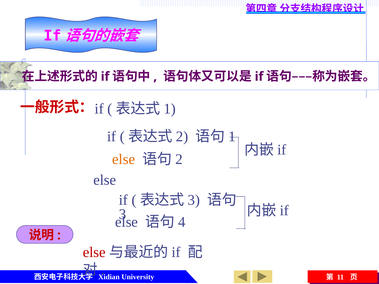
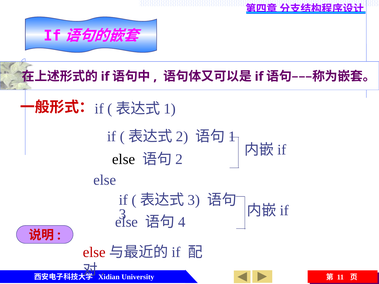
else at (124, 159) colour: orange -> black
